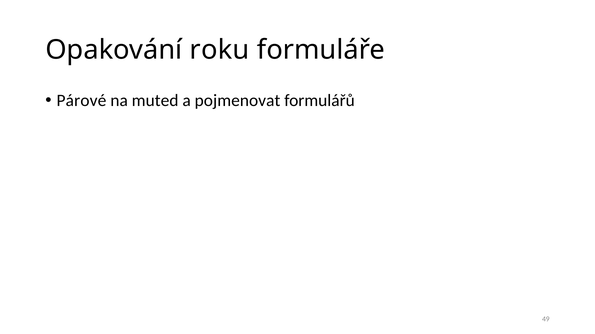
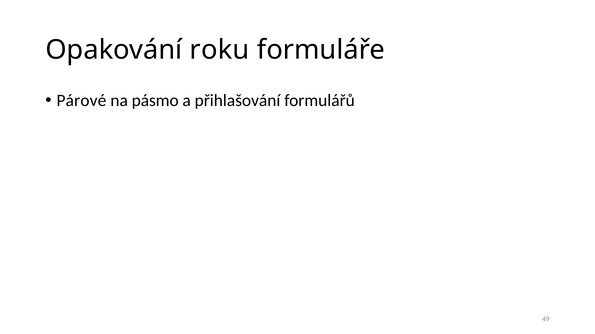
muted: muted -> pásmo
pojmenovat: pojmenovat -> přihlašování
